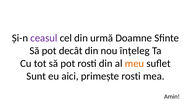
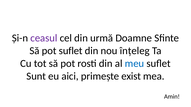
pot decât: decât -> suflet
meu colour: orange -> blue
primește rosti: rosti -> exist
